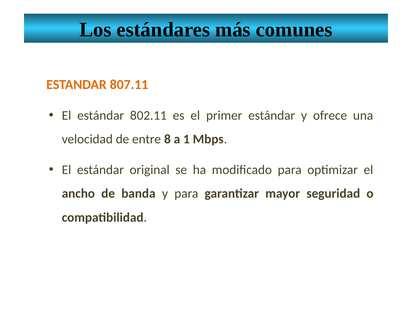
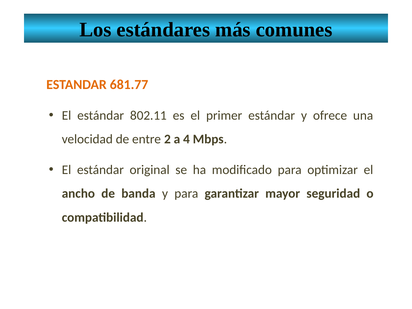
807.11: 807.11 -> 681.77
8: 8 -> 2
1: 1 -> 4
